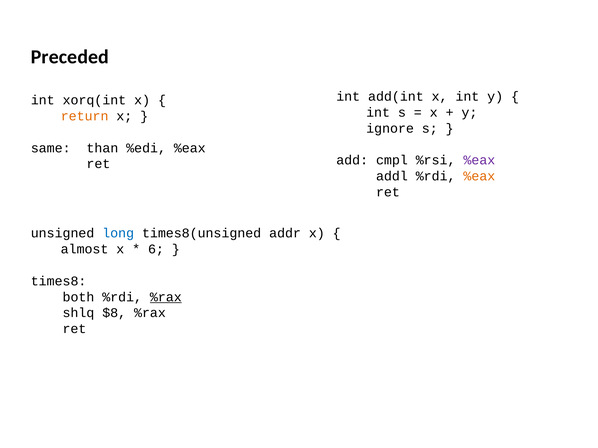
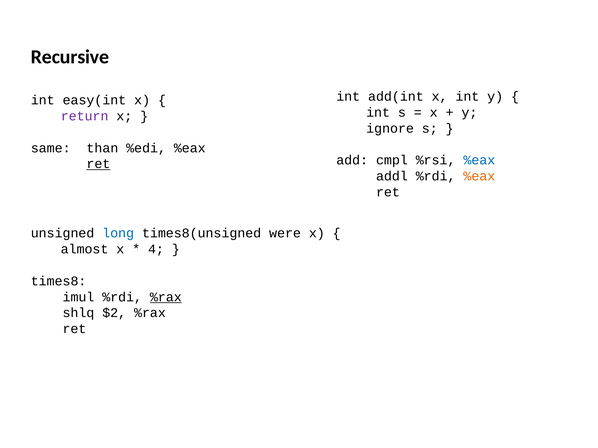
Preceded: Preceded -> Recursive
xorq(int: xorq(int -> easy(int
return colour: orange -> purple
%eax at (479, 160) colour: purple -> blue
ret at (98, 164) underline: none -> present
addr: addr -> were
6: 6 -> 4
both: both -> imul
$8: $8 -> $2
